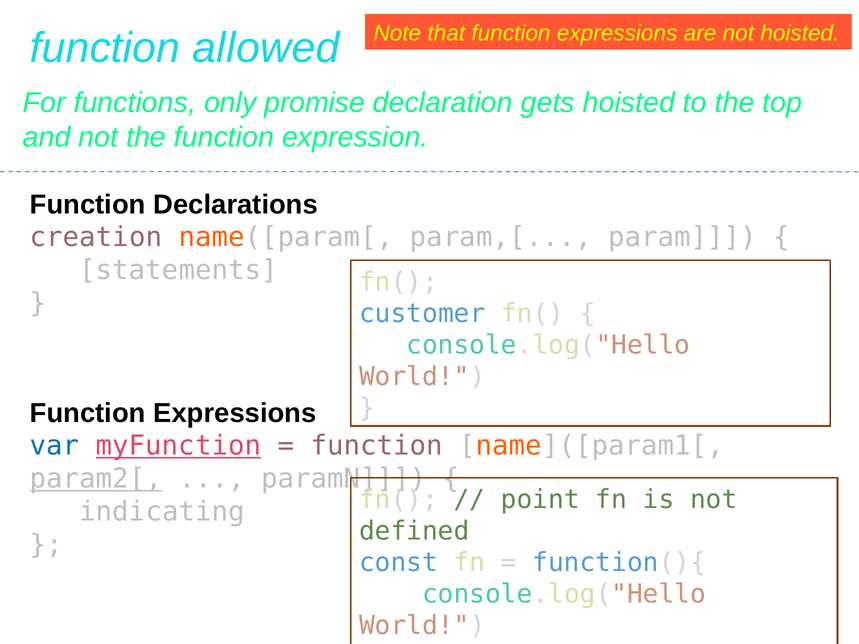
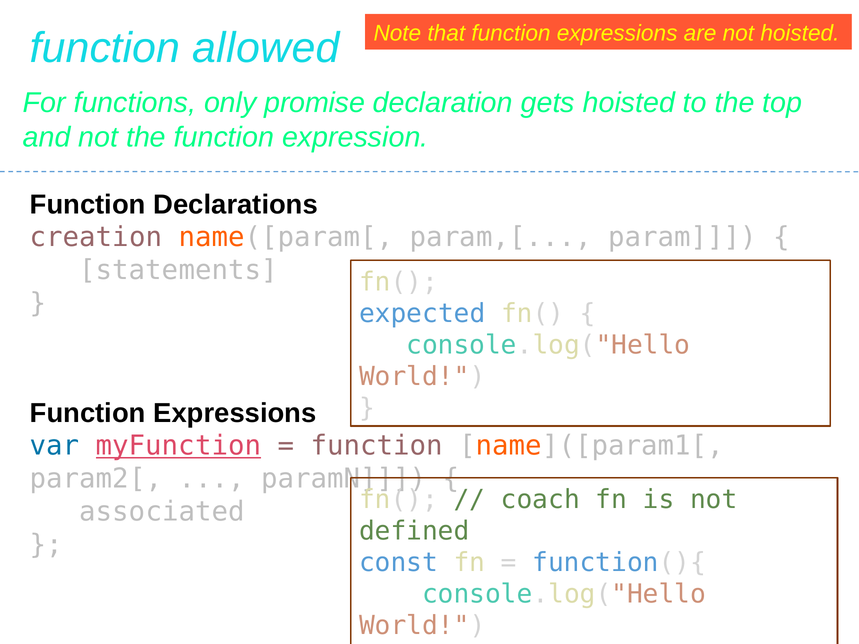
customer: customer -> expected
param2[ underline: present -> none
point: point -> coach
indicating: indicating -> associated
